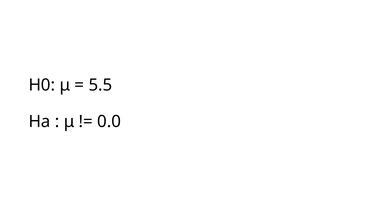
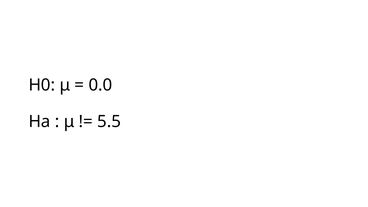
5.5: 5.5 -> 0.0
0.0: 0.0 -> 5.5
